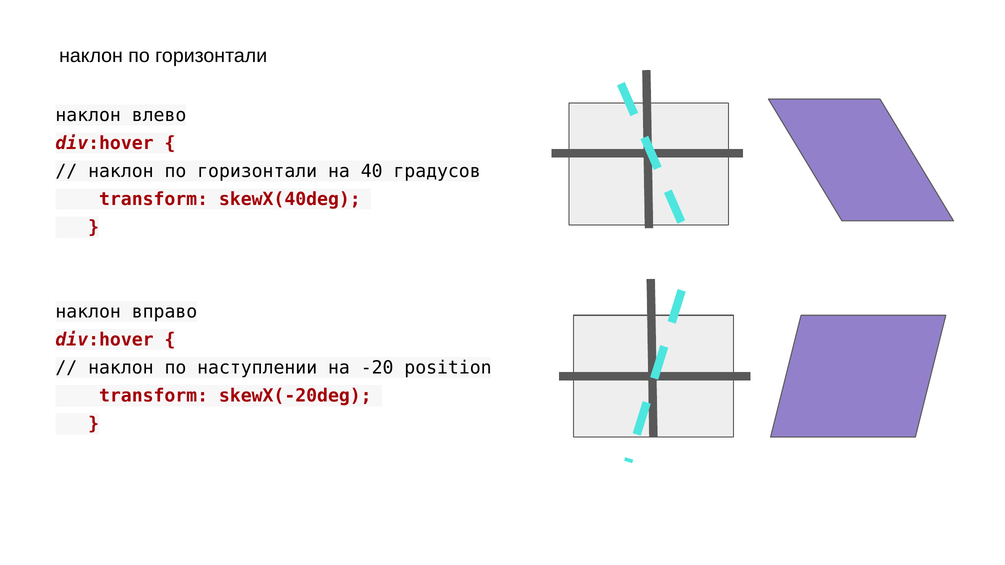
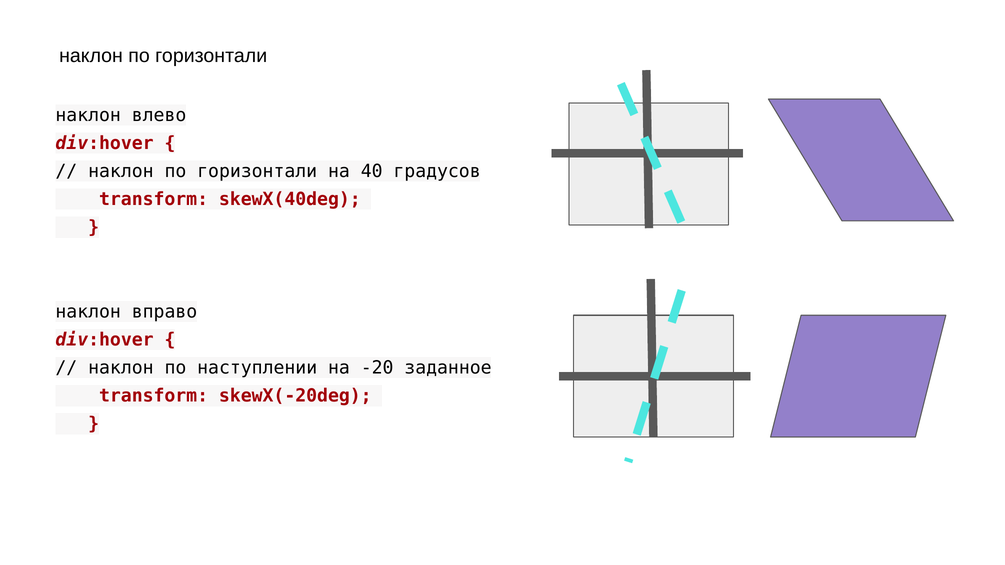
position: position -> заданное
